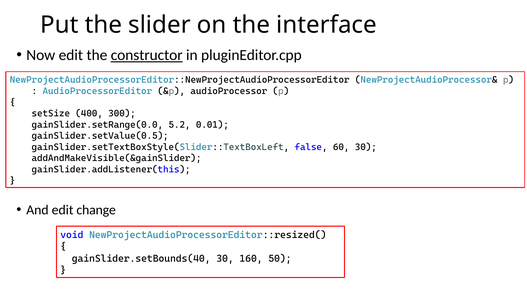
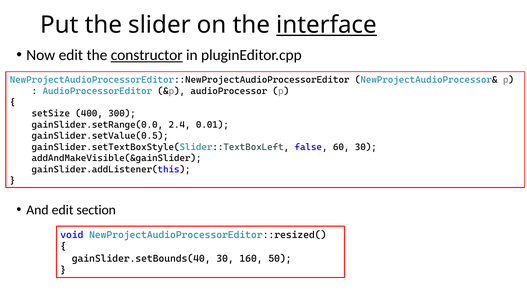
interface underline: none -> present
5.2: 5.2 -> 2.4
change: change -> section
